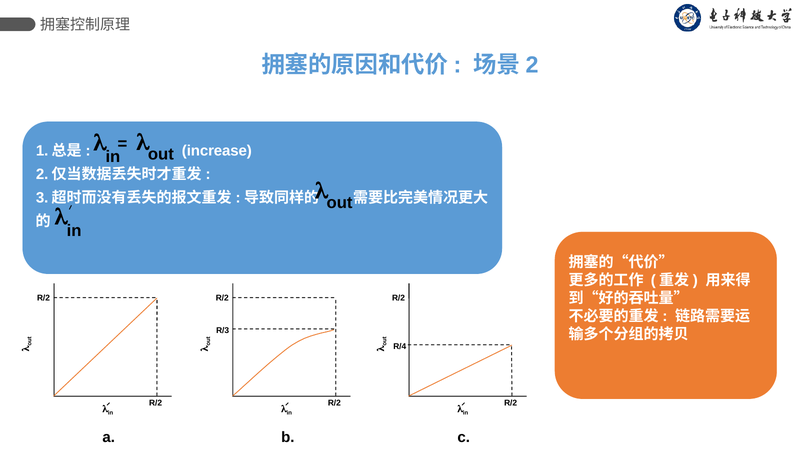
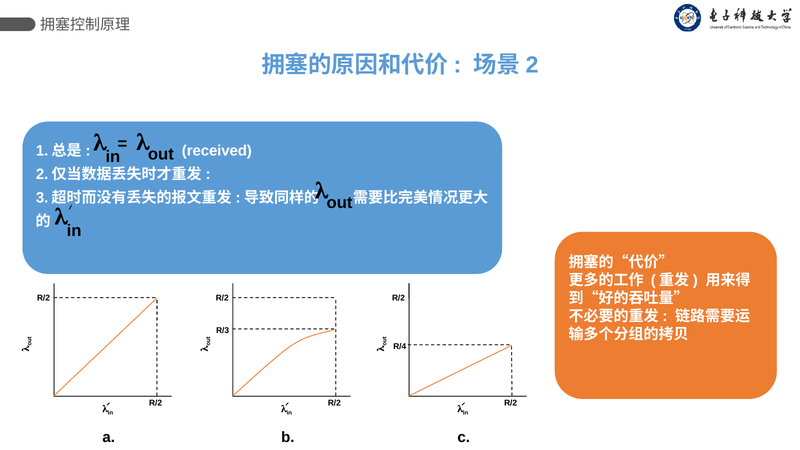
increase: increase -> received
